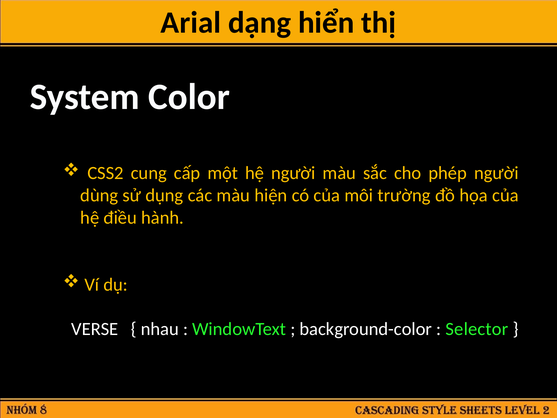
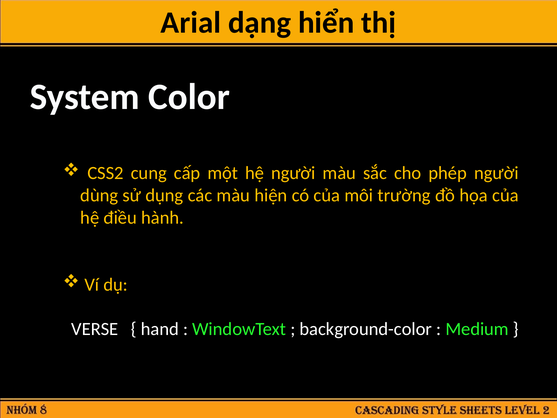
nhau: nhau -> hand
Selector: Selector -> Medium
